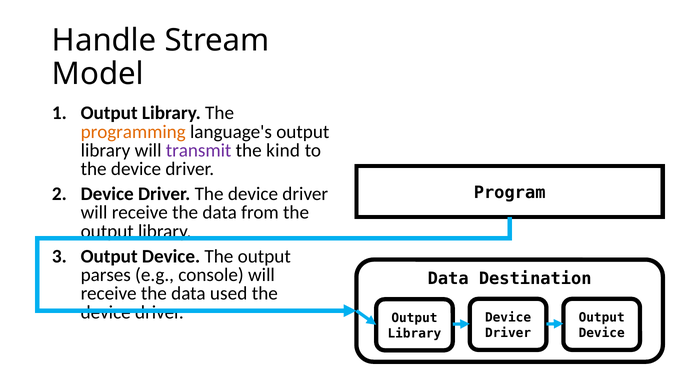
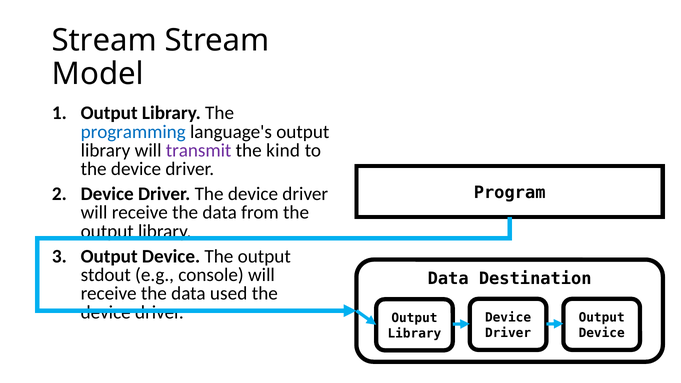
Handle at (104, 40): Handle -> Stream
programming colour: orange -> blue
parses: parses -> stdout
